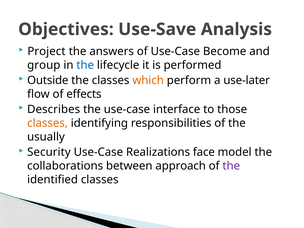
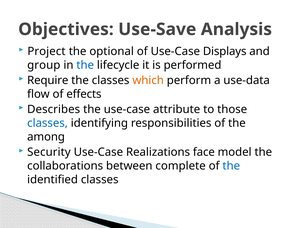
answers: answers -> optional
Become: Become -> Displays
Outside: Outside -> Require
use-later: use-later -> use-data
interface: interface -> attribute
classes at (48, 123) colour: orange -> blue
usually: usually -> among
approach: approach -> complete
the at (231, 166) colour: purple -> blue
